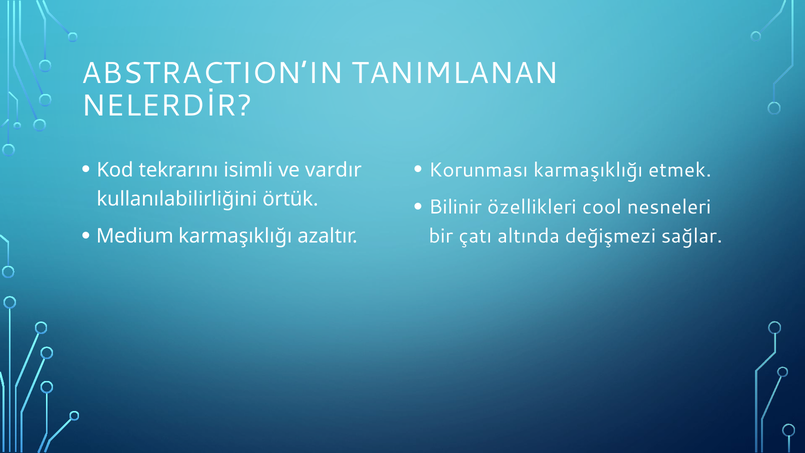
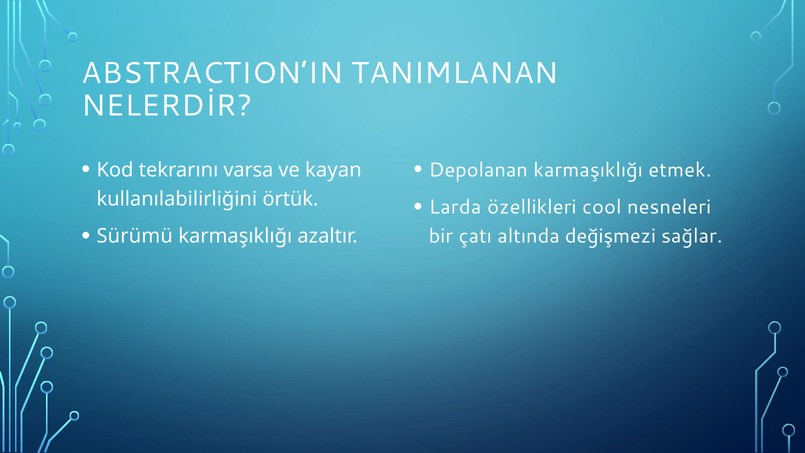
isimli: isimli -> varsa
vardır: vardır -> kayan
Korunması: Korunması -> Depolanan
Bilinir: Bilinir -> Larda
Medium: Medium -> Sürümü
